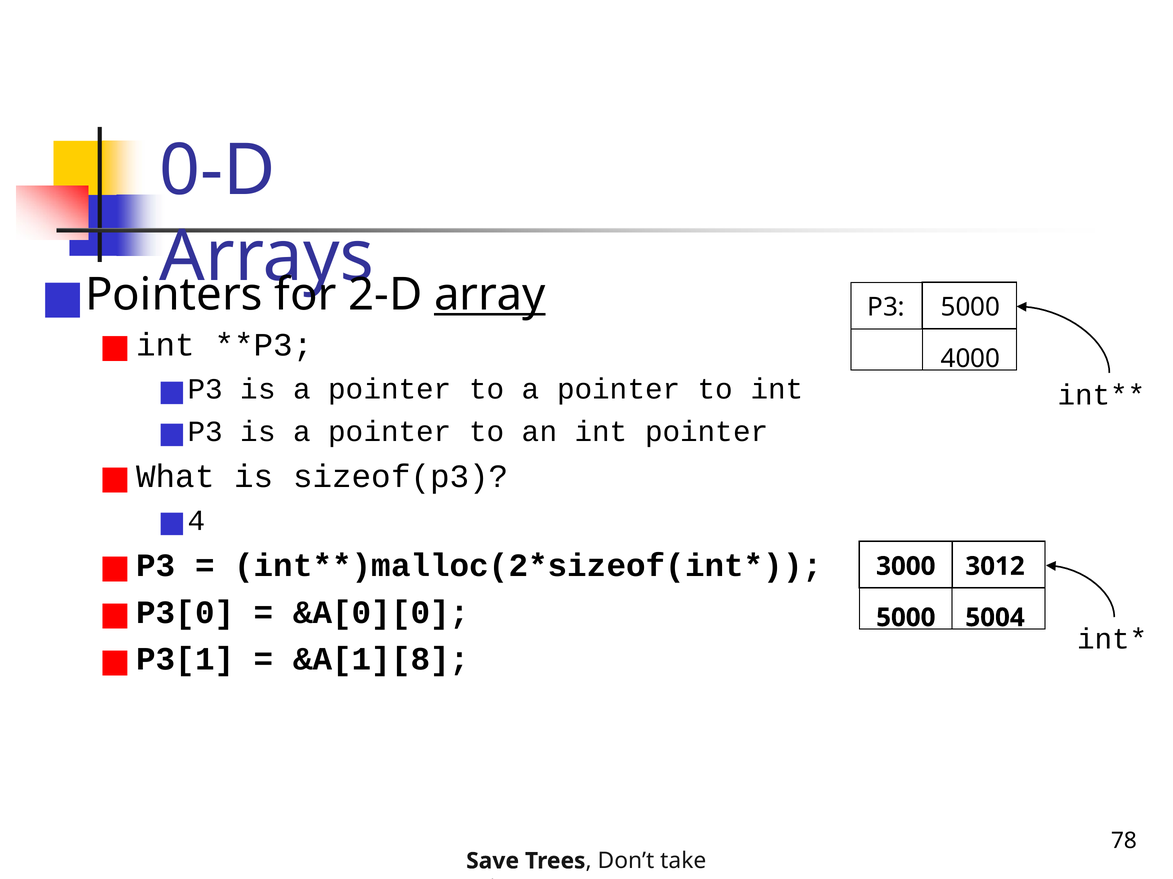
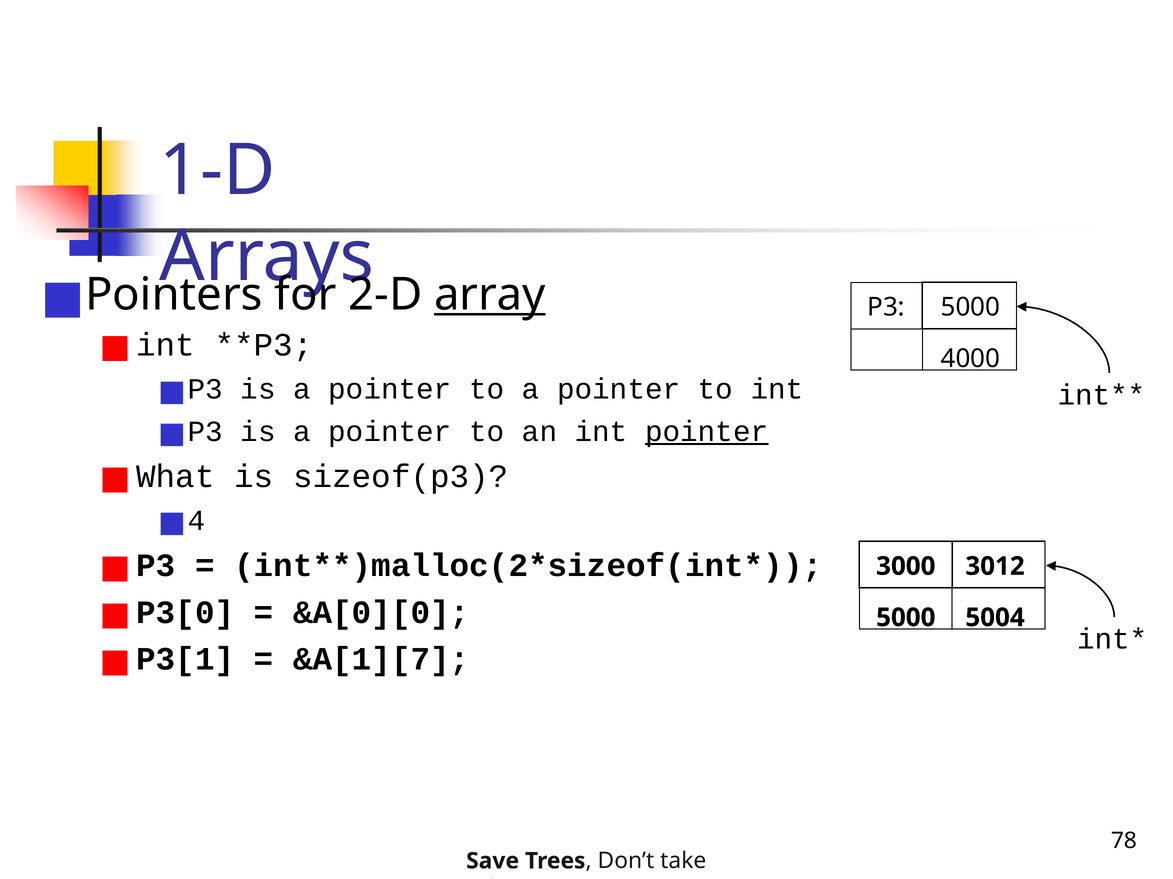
0-D: 0-D -> 1-D
pointer at (707, 432) underline: none -> present
&A[1][8: &A[1][8 -> &A[1][7
